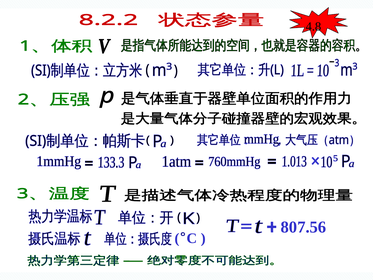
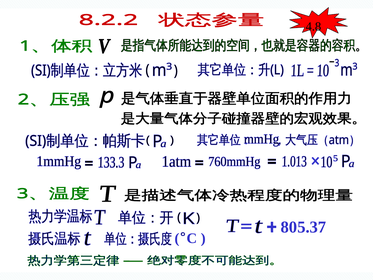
807.56: 807.56 -> 805.37
